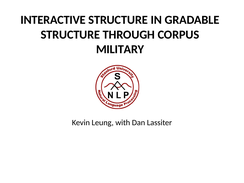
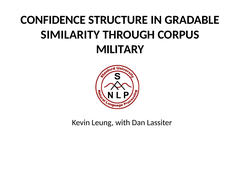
INTERACTIVE: INTERACTIVE -> CONFIDENCE
STRUCTURE at (70, 35): STRUCTURE -> SIMILARITY
